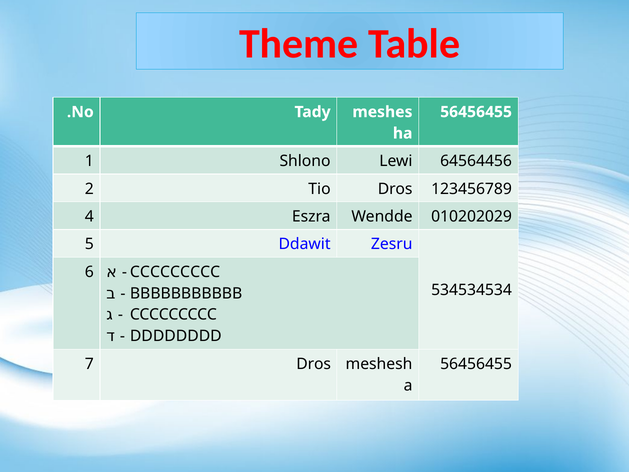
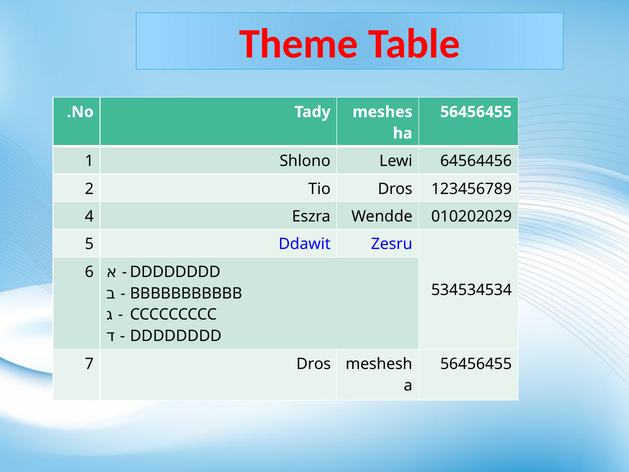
CCCCCCCCC at (175, 272): CCCCCCCCC -> DDDDDDDD
